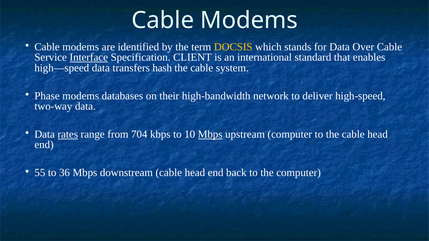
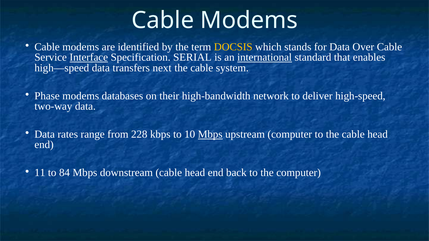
CLIENT: CLIENT -> SERIAL
international underline: none -> present
hash: hash -> next
rates underline: present -> none
704: 704 -> 228
55: 55 -> 11
36: 36 -> 84
